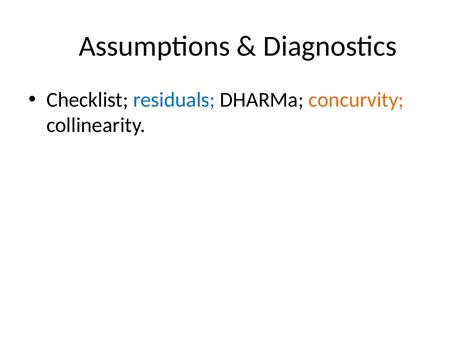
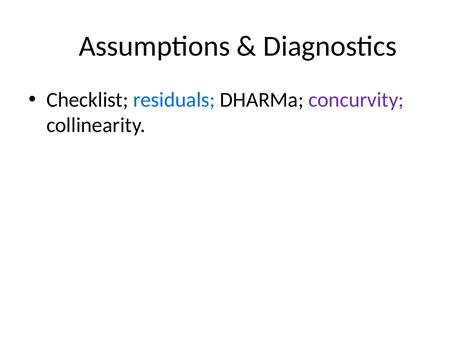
concurvity colour: orange -> purple
